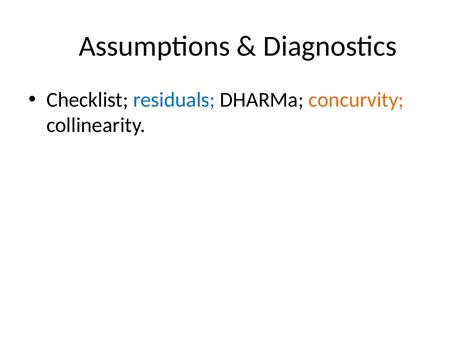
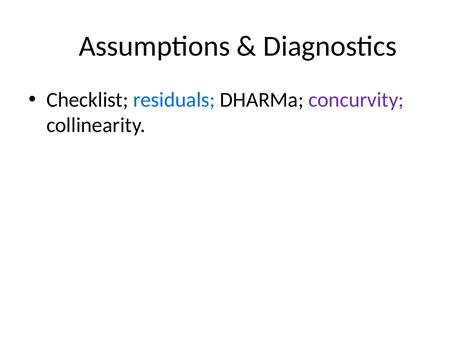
concurvity colour: orange -> purple
